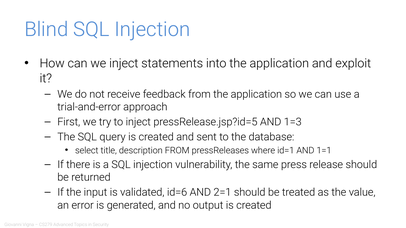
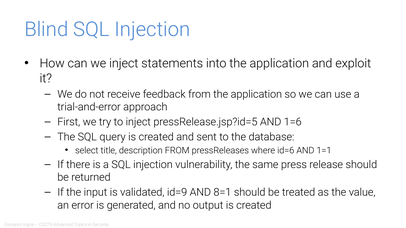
1=3: 1=3 -> 1=6
id=1: id=1 -> id=6
id=6: id=6 -> id=9
2=1: 2=1 -> 8=1
